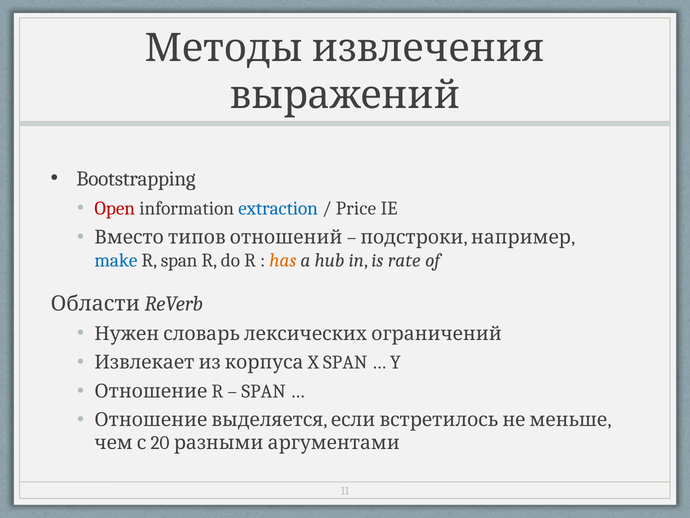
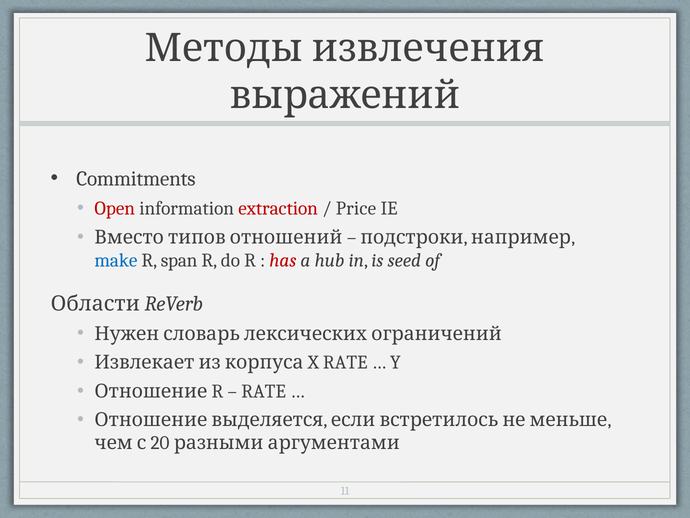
Bootstrapping: Bootstrapping -> Commitments
extraction colour: blue -> red
has colour: orange -> red
rate: rate -> seed
X SPAN: SPAN -> RATE
SPAN at (264, 391): SPAN -> RATE
